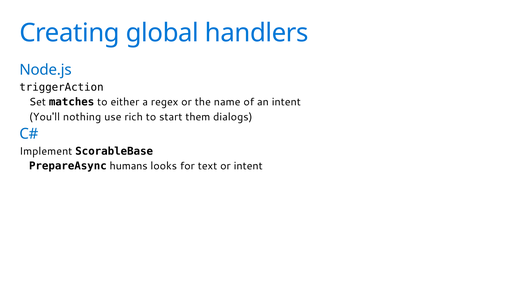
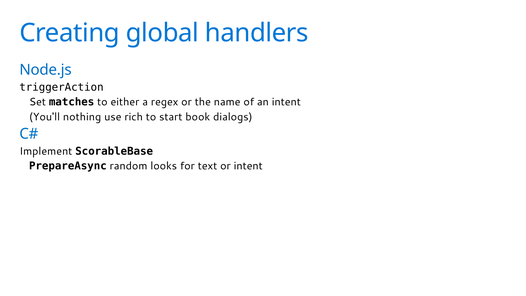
them: them -> book
humans: humans -> random
